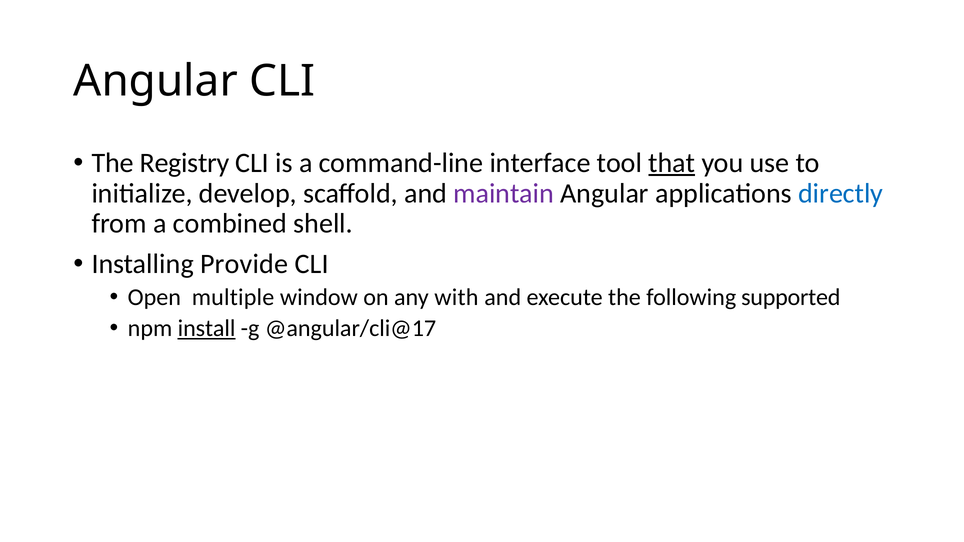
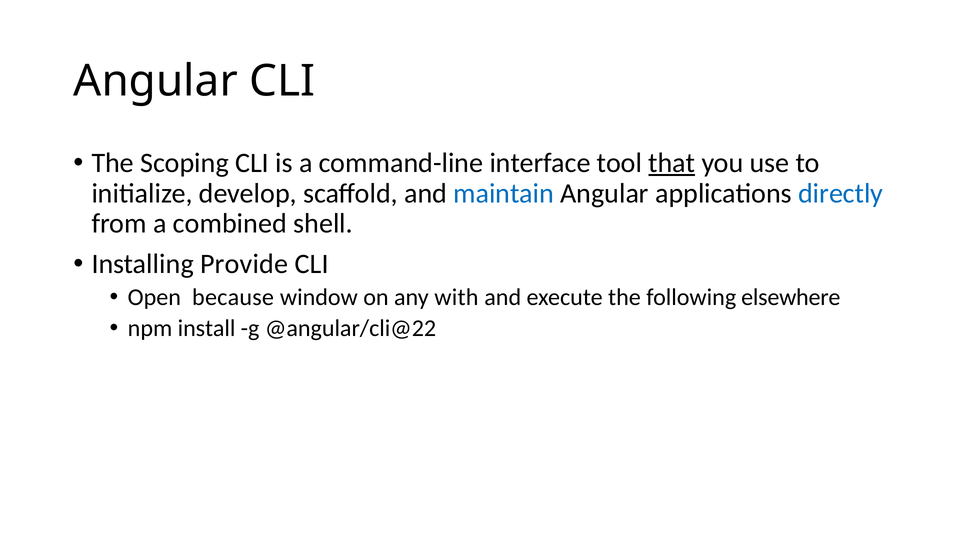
Registry: Registry -> Scoping
maintain colour: purple -> blue
multiple: multiple -> because
supported: supported -> elsewhere
install underline: present -> none
@angular/cli@17: @angular/cli@17 -> @angular/cli@22
